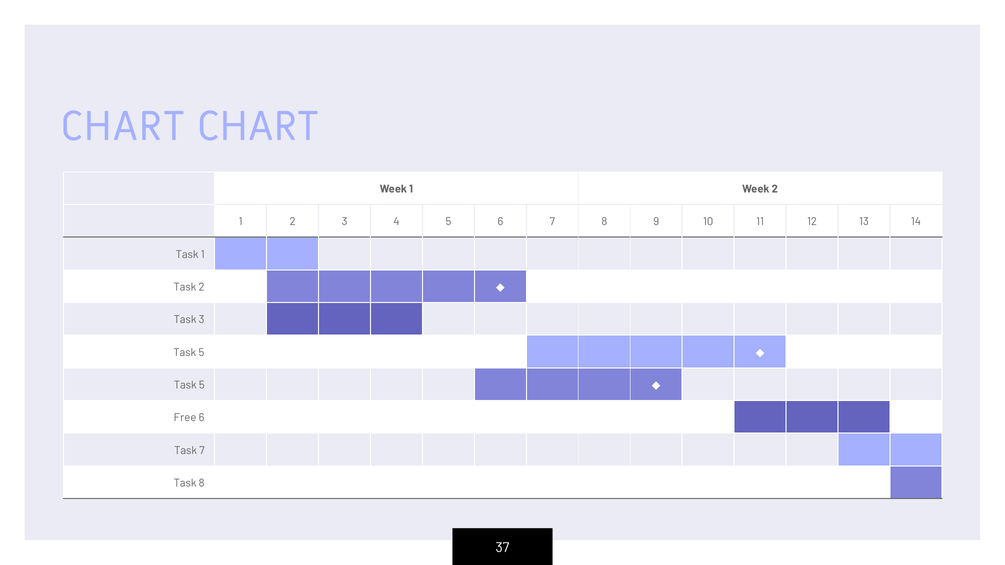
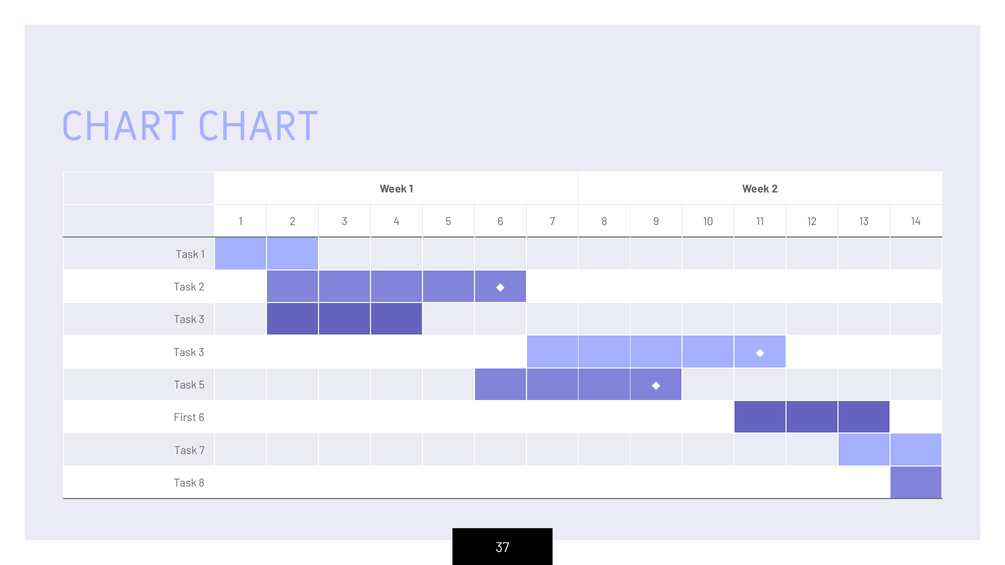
5 at (201, 353): 5 -> 3
Free: Free -> First
